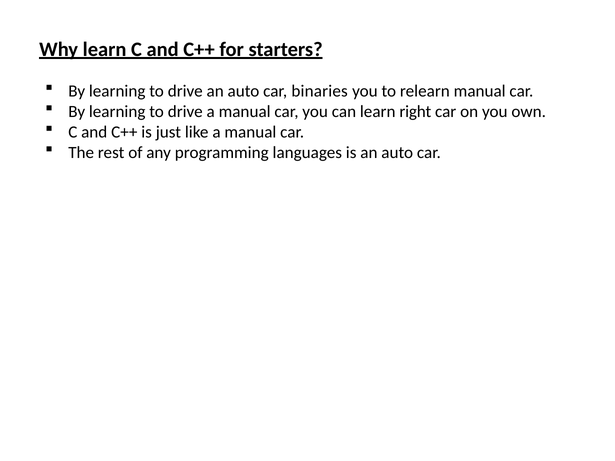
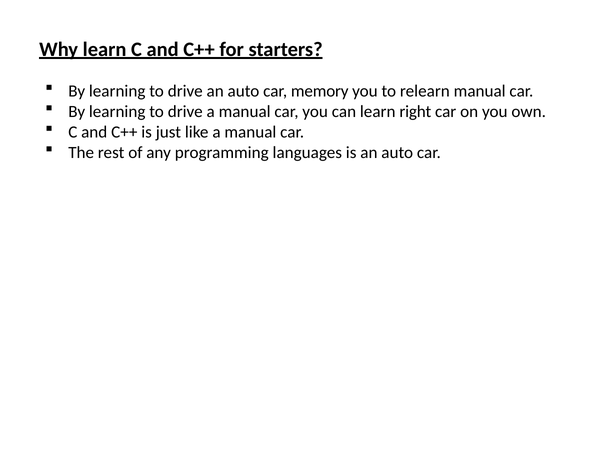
binaries: binaries -> memory
